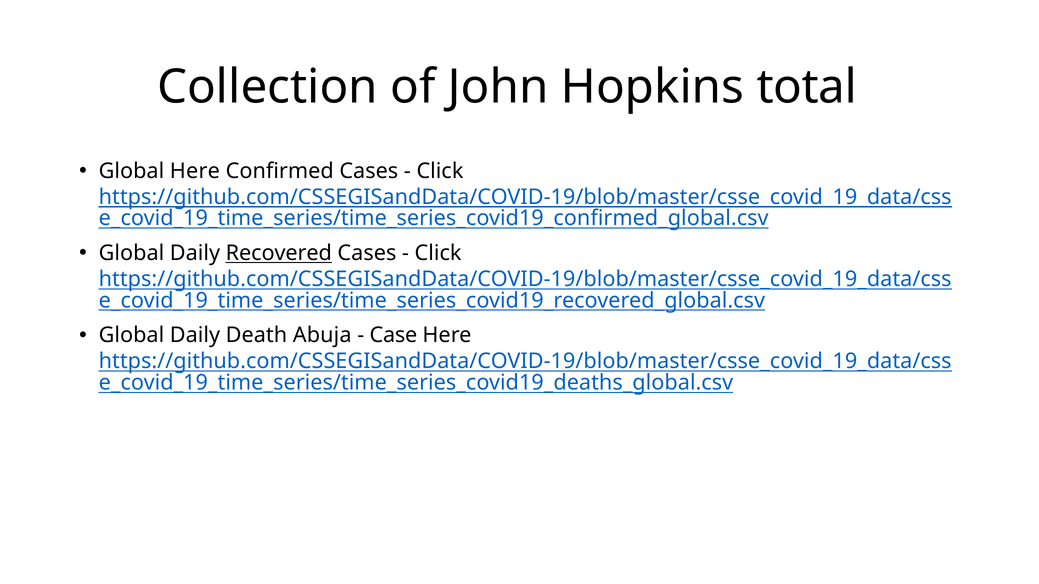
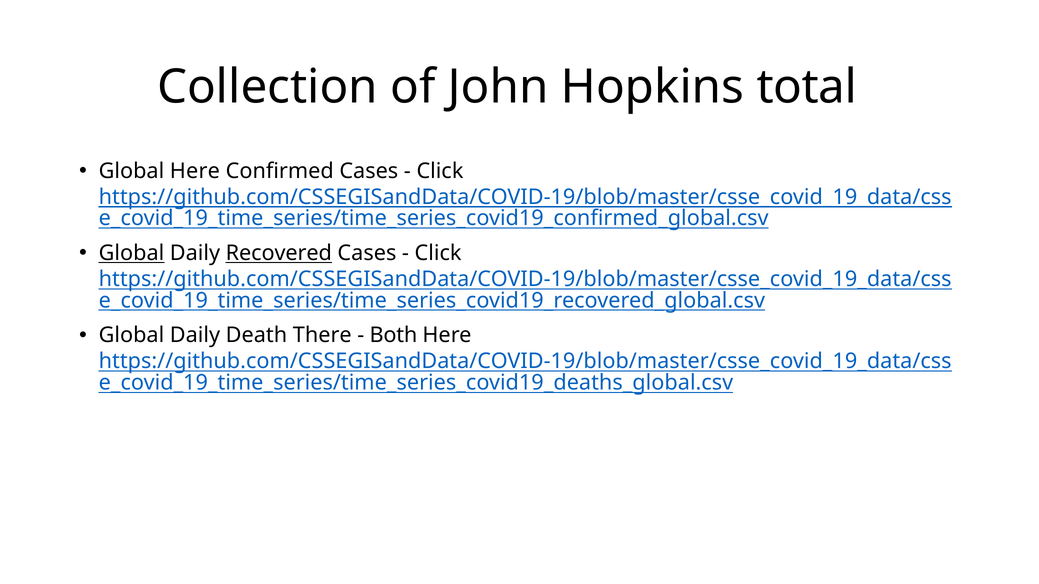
Global at (131, 253) underline: none -> present
Abuja: Abuja -> There
Case: Case -> Both
